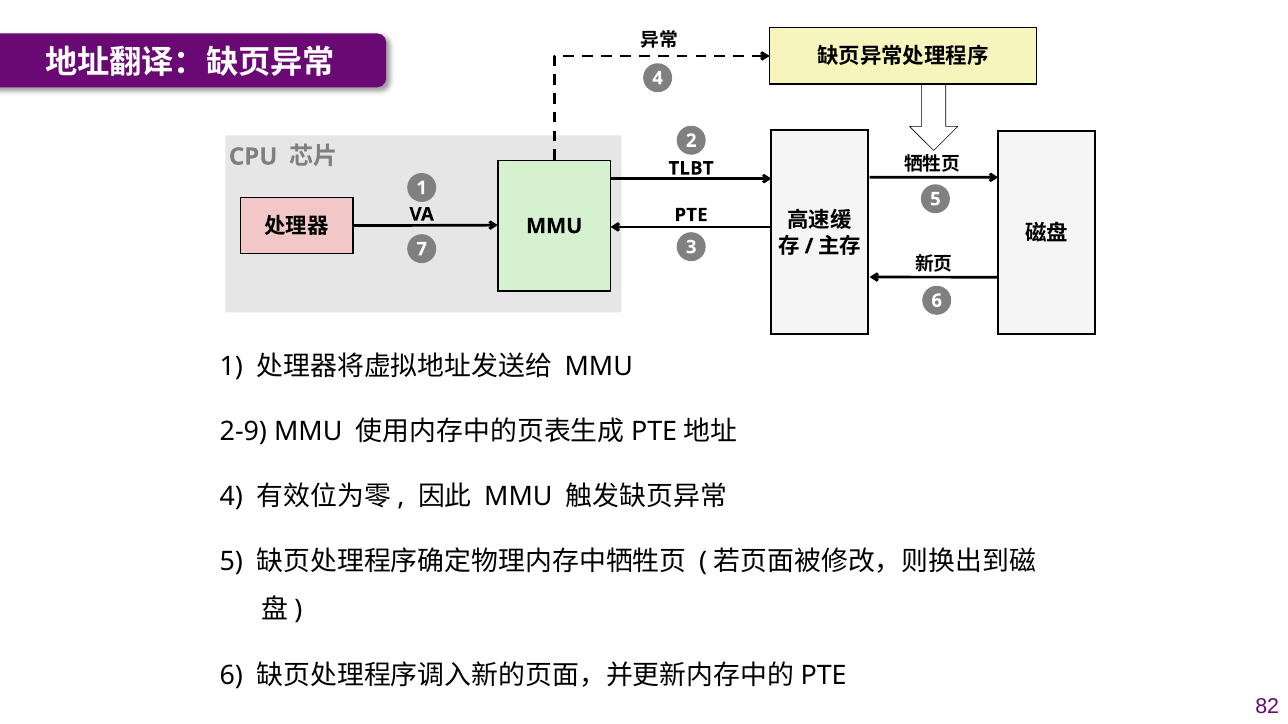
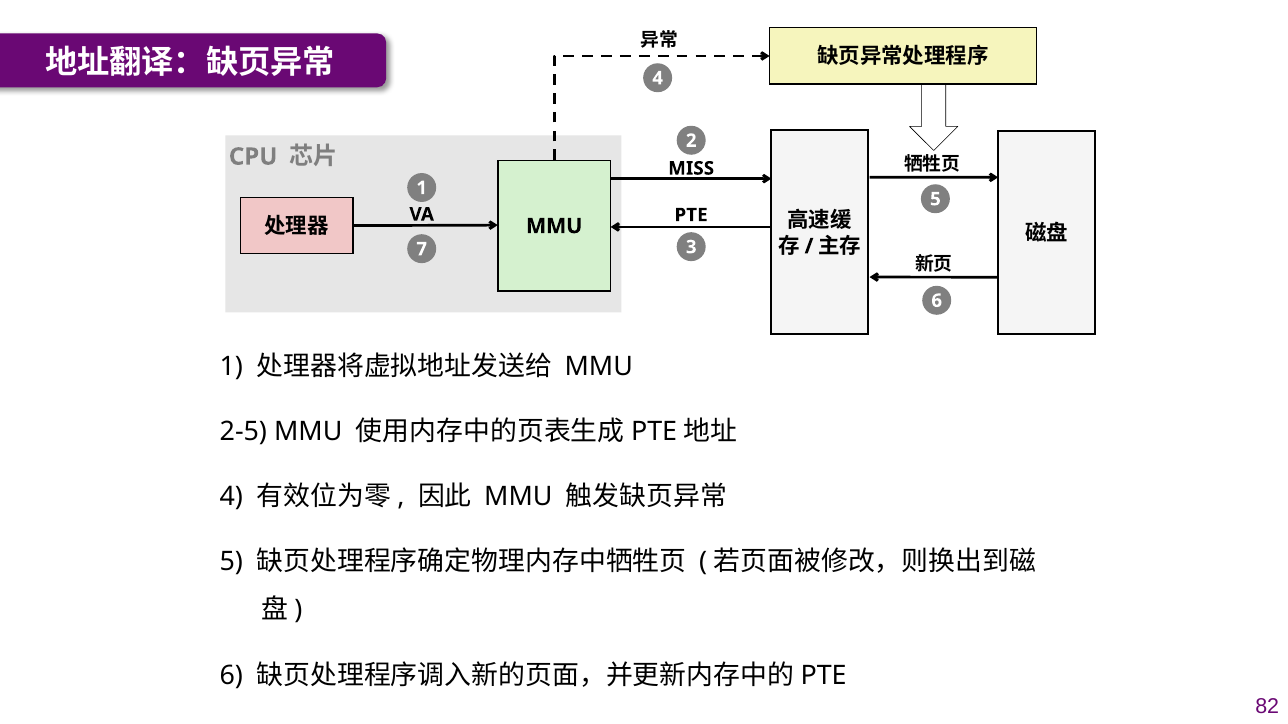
TLBT: TLBT -> MISS
2-9: 2-9 -> 2-5
